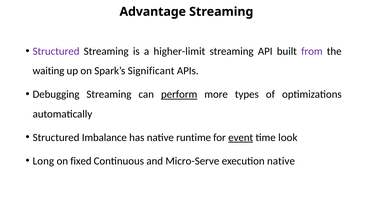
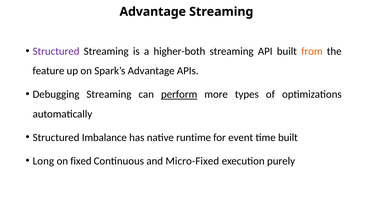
higher-limit: higher-limit -> higher-both
from colour: purple -> orange
waiting: waiting -> feature
Spark’s Significant: Significant -> Advantage
event underline: present -> none
time look: look -> built
Micro-Serve: Micro-Serve -> Micro-Fixed
execution native: native -> purely
